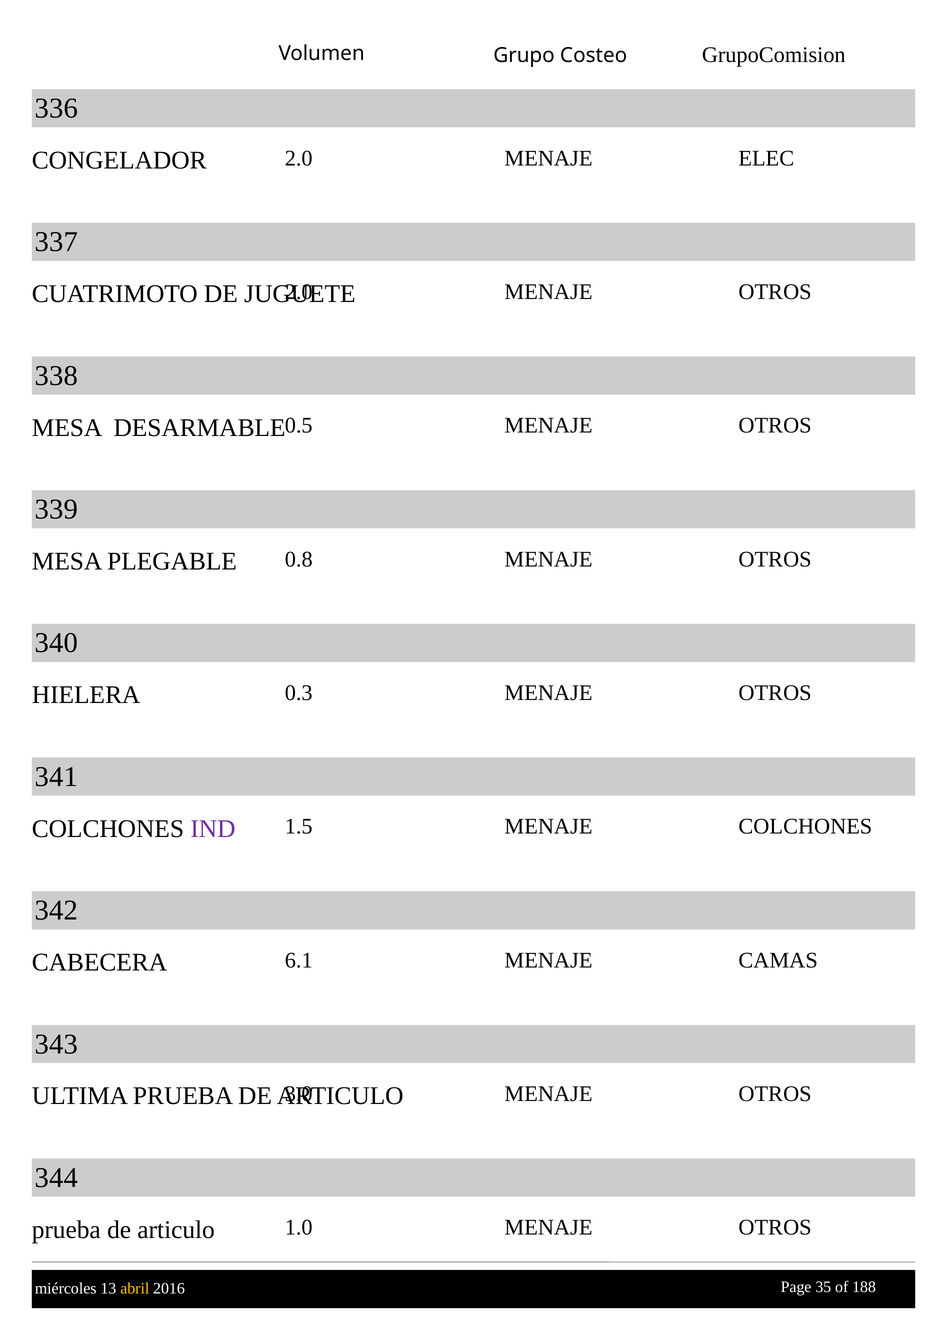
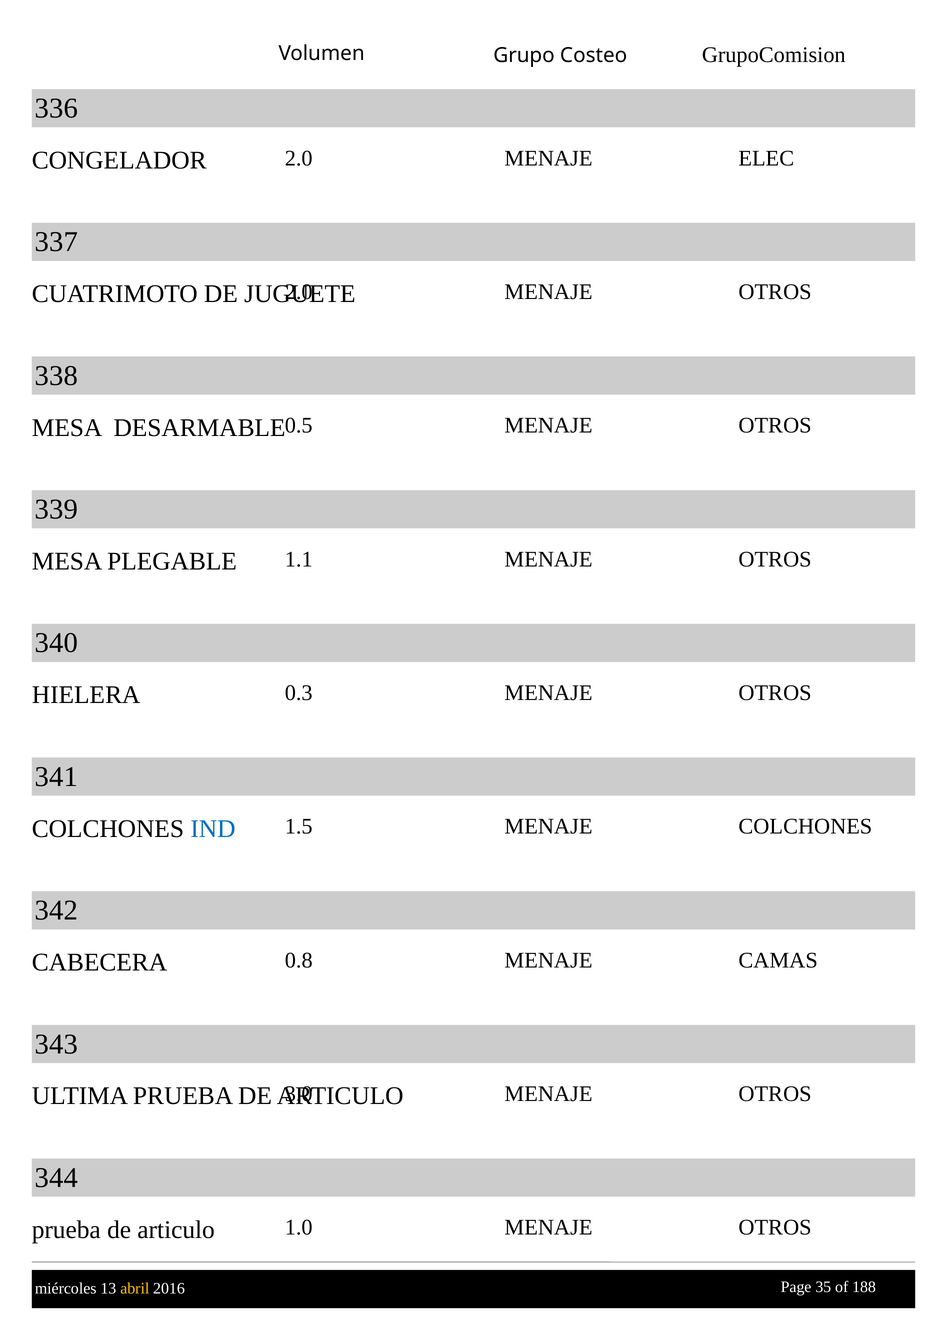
0.8: 0.8 -> 1.1
IND colour: purple -> blue
6.1: 6.1 -> 0.8
